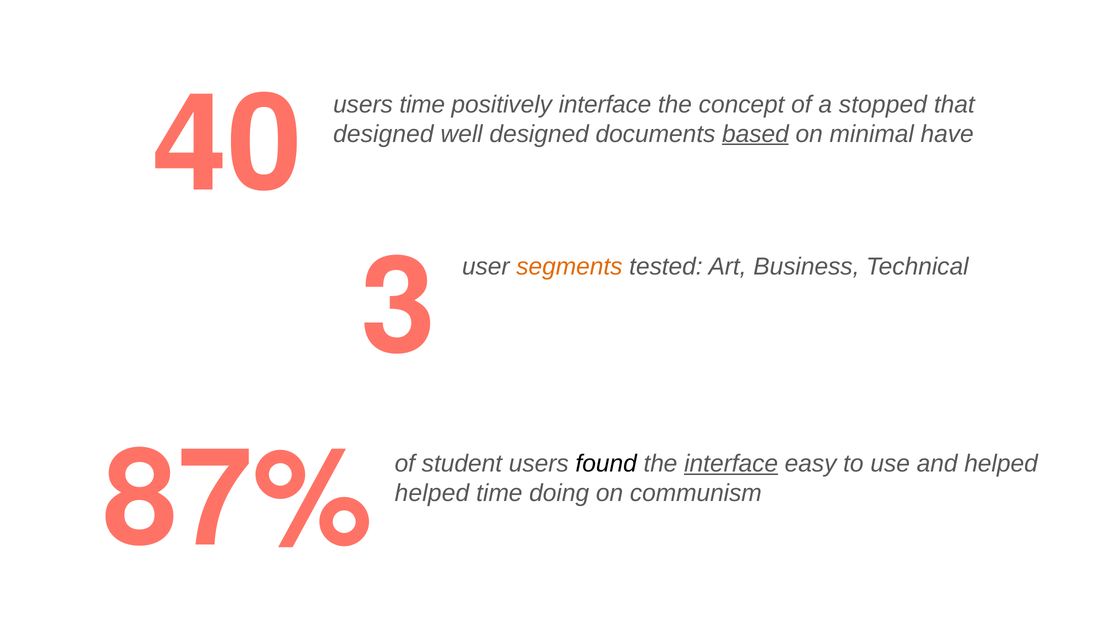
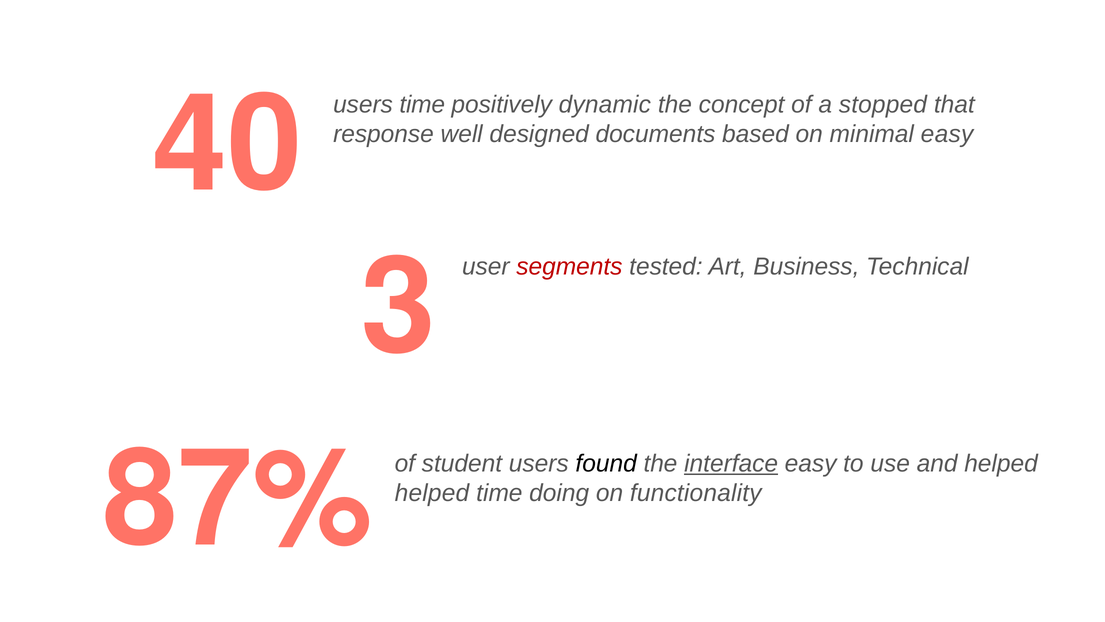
positively interface: interface -> dynamic
designed at (383, 134): designed -> response
based underline: present -> none
minimal have: have -> easy
segments colour: orange -> red
communism: communism -> functionality
